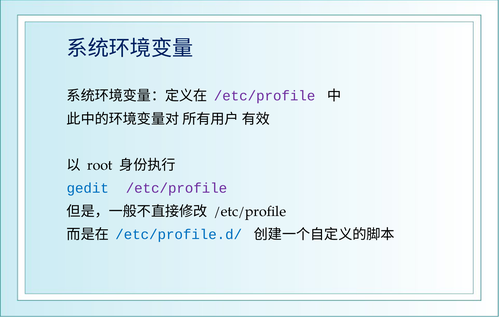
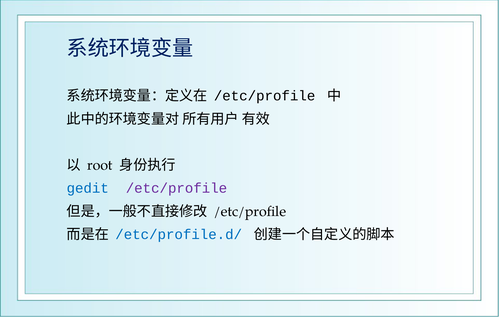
/etc/profile at (265, 96) colour: purple -> black
